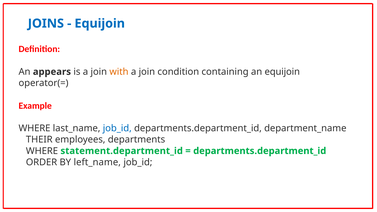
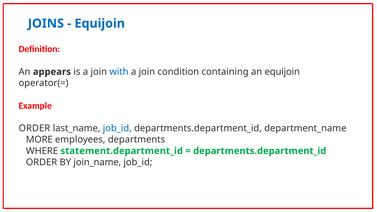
with colour: orange -> blue
WHERE at (35, 128): WHERE -> ORDER
THEIR: THEIR -> MORE
left_name: left_name -> join_name
